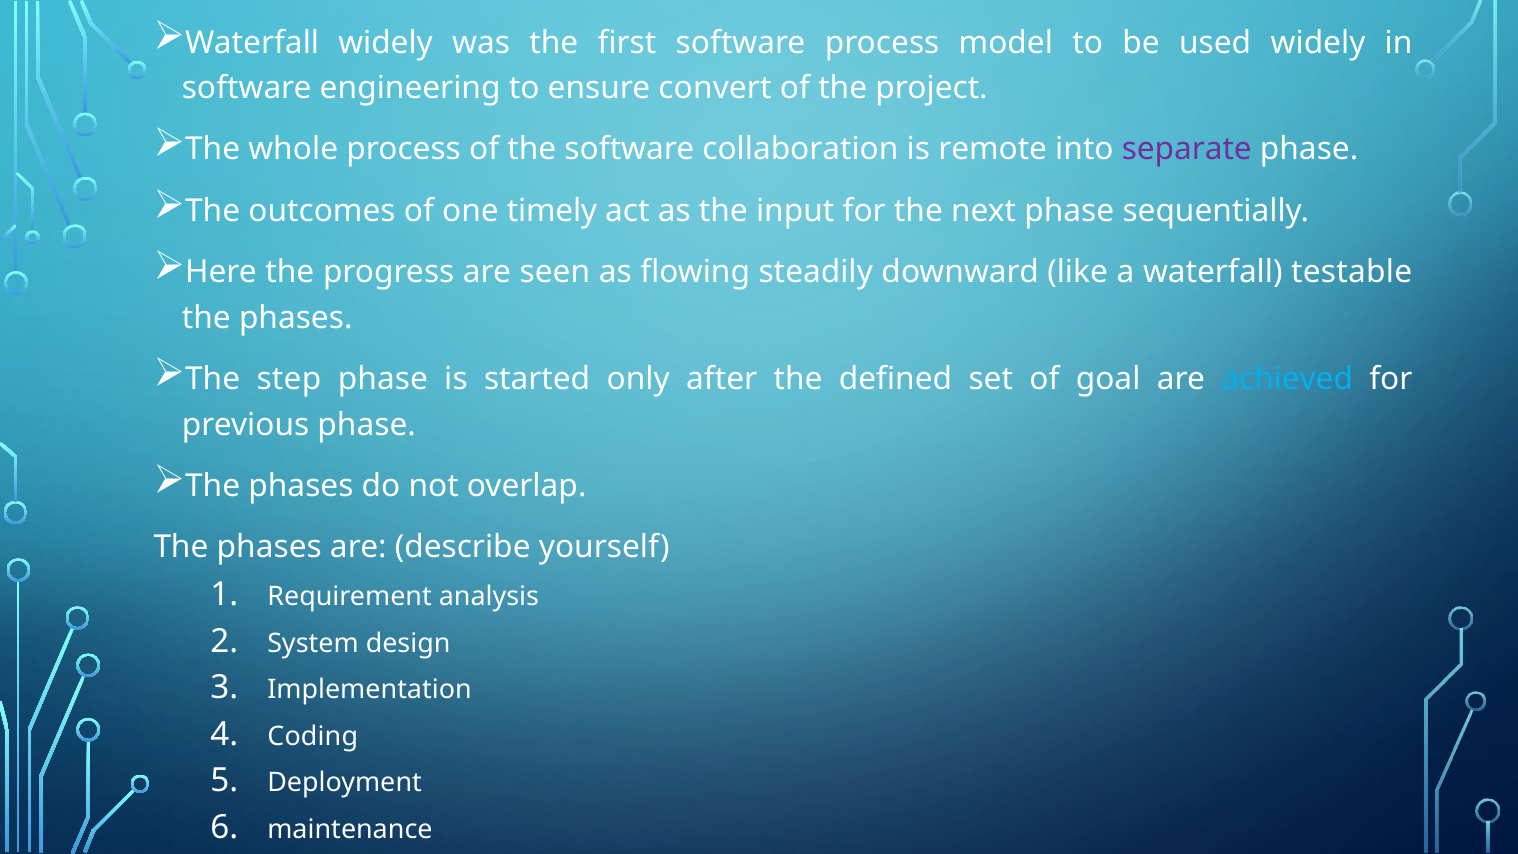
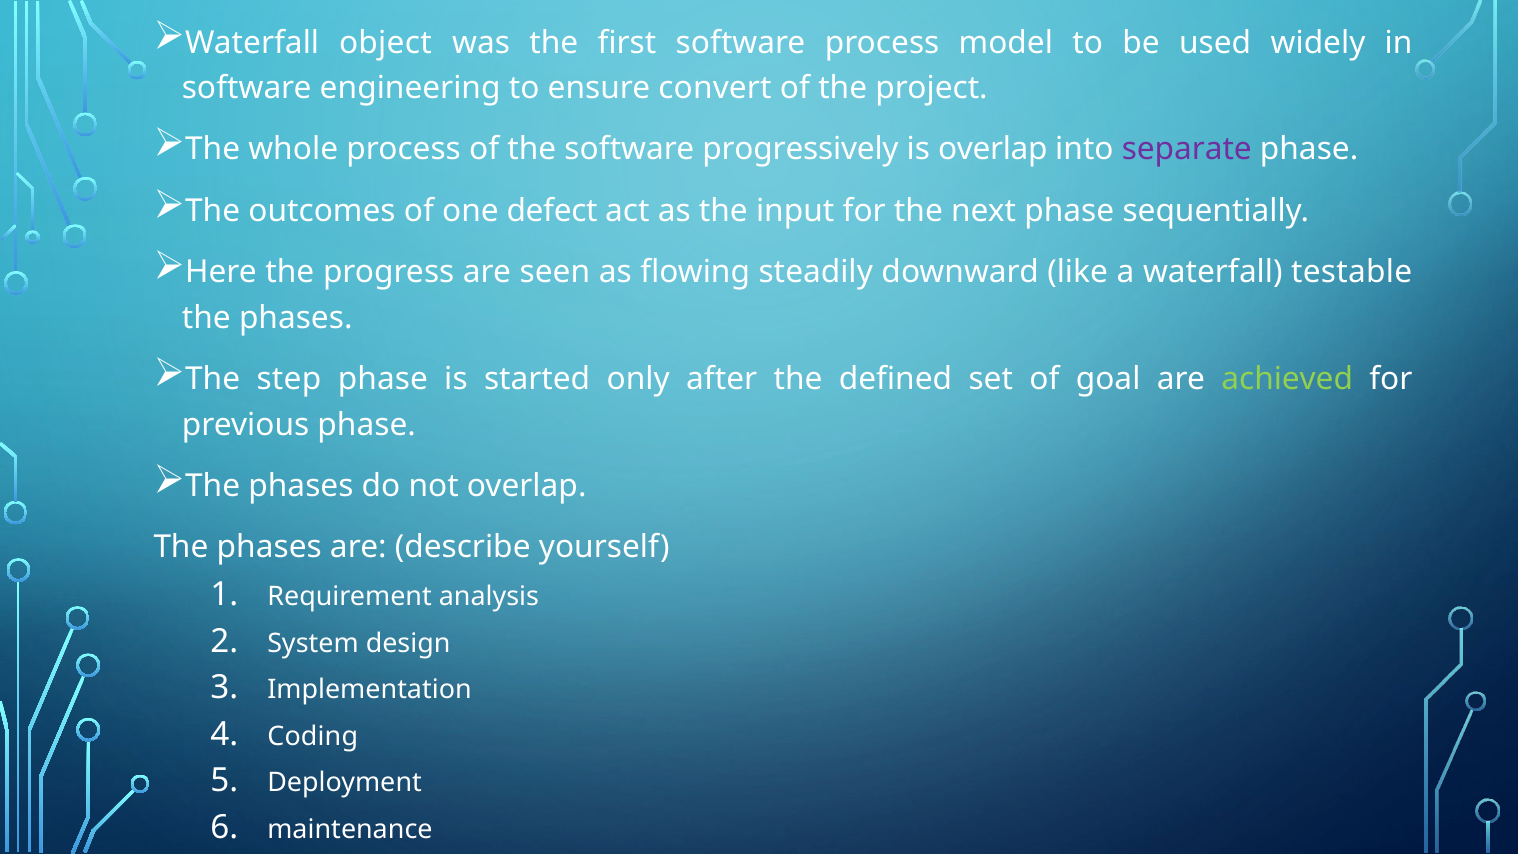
Waterfall widely: widely -> object
collaboration: collaboration -> progressively
is remote: remote -> overlap
timely: timely -> defect
achieved colour: light blue -> light green
